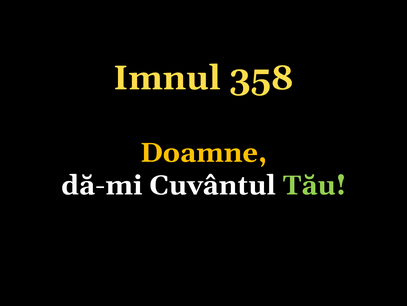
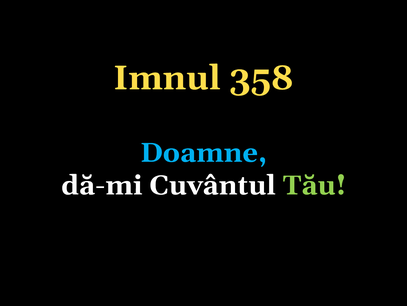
Doamne colour: yellow -> light blue
